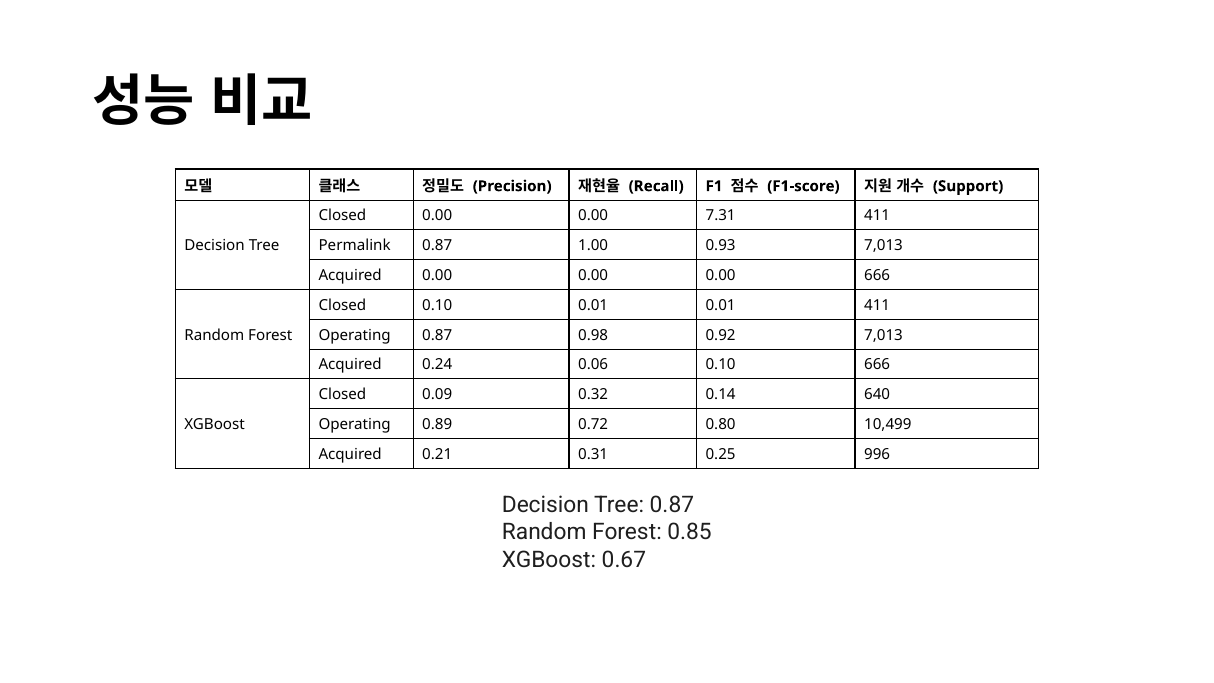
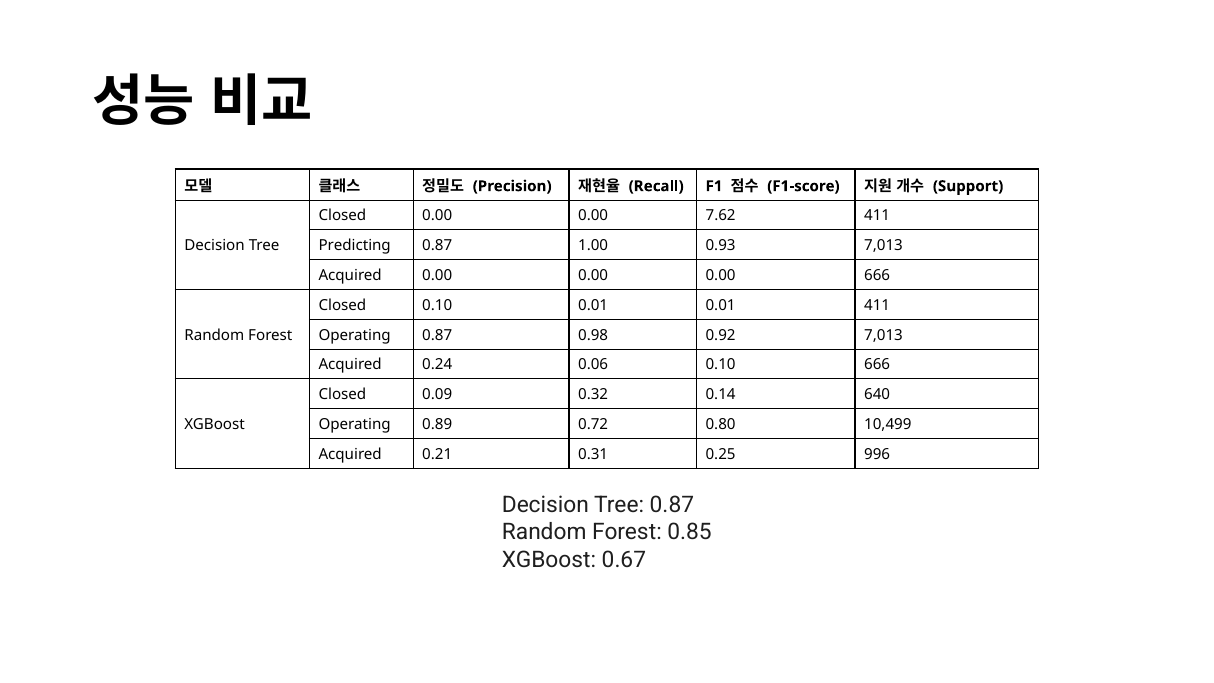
7.31: 7.31 -> 7.62
Permalink: Permalink -> Predicting
